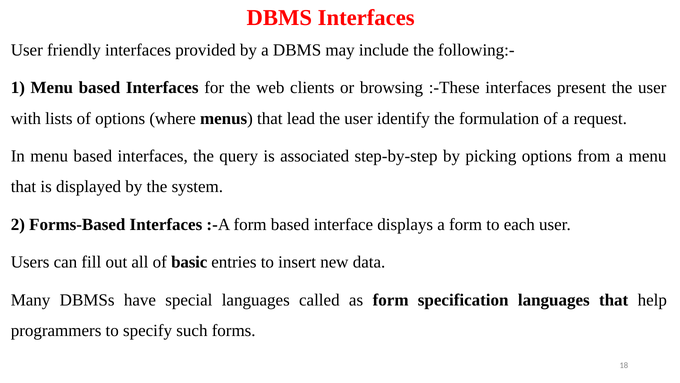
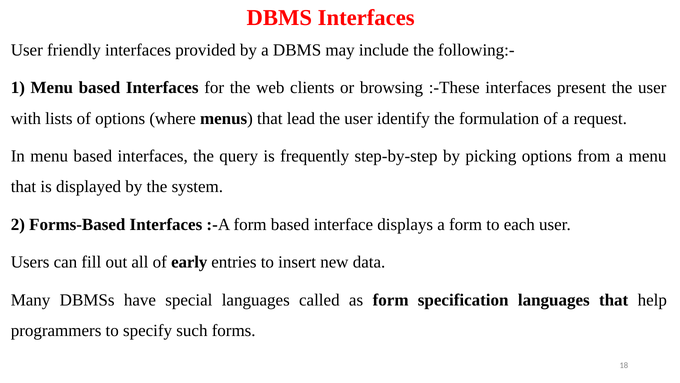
associated: associated -> frequently
basic: basic -> early
